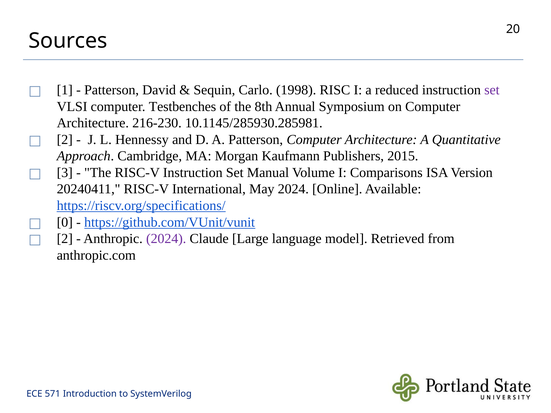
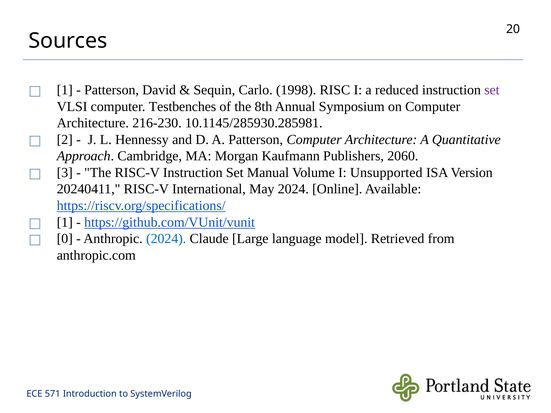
2015: 2015 -> 2060
Comparisons: Comparisons -> Unsupported
0 at (65, 222): 0 -> 1
2 at (65, 239): 2 -> 0
2024 at (166, 239) colour: purple -> blue
